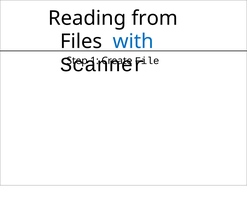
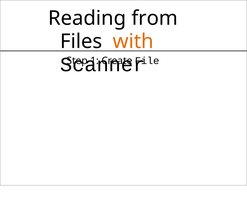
with colour: blue -> orange
